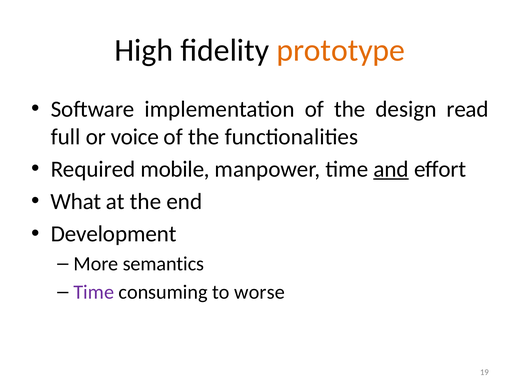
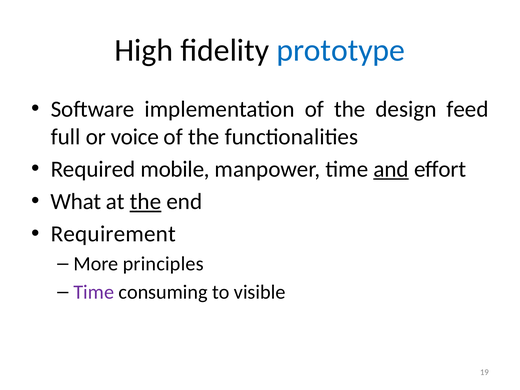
prototype colour: orange -> blue
read: read -> feed
the at (145, 202) underline: none -> present
Development: Development -> Requirement
semantics: semantics -> principles
worse: worse -> visible
